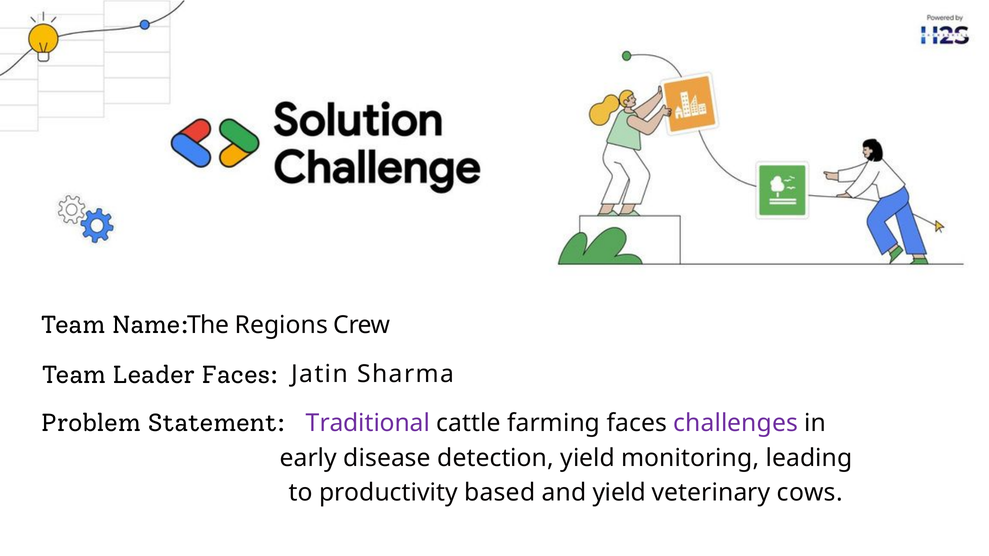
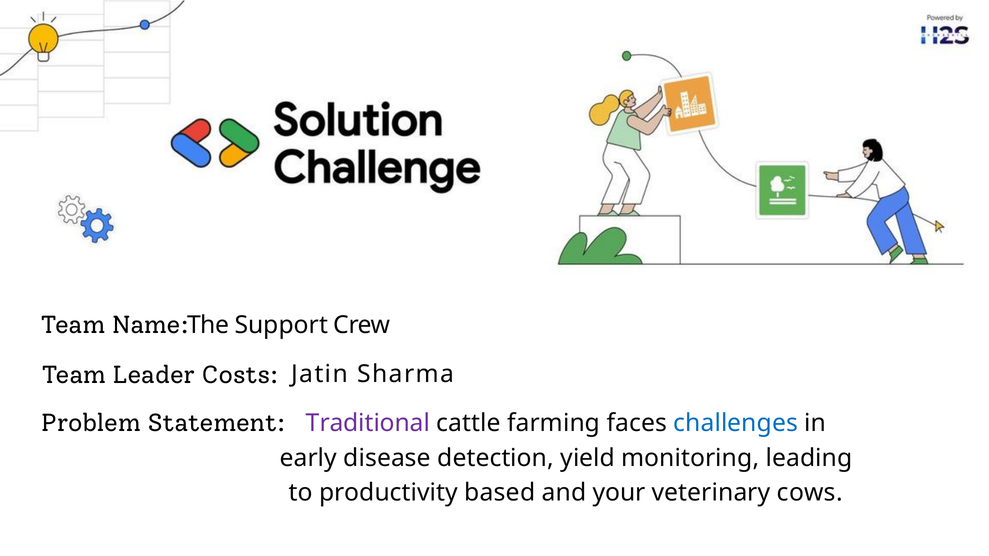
Regions: Regions -> Support
Leader Faces: Faces -> Costs
challenges colour: purple -> blue
and yield: yield -> your
